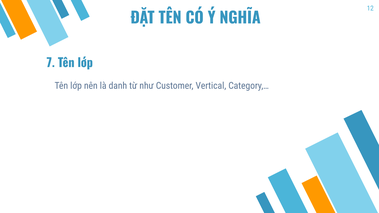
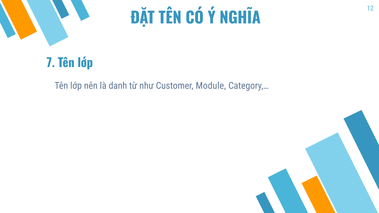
Vertical: Vertical -> Module
